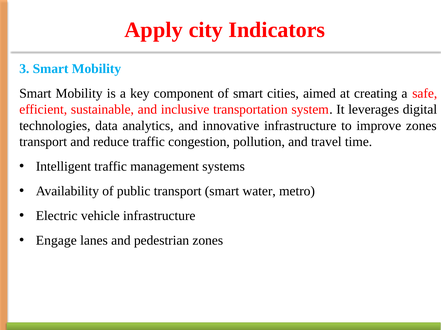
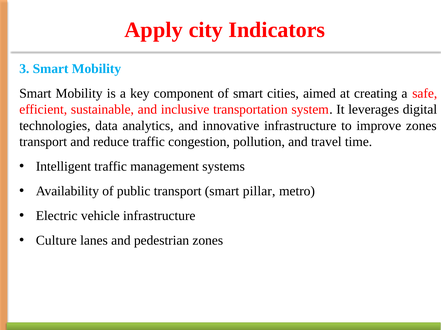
water: water -> pillar
Engage: Engage -> Culture
